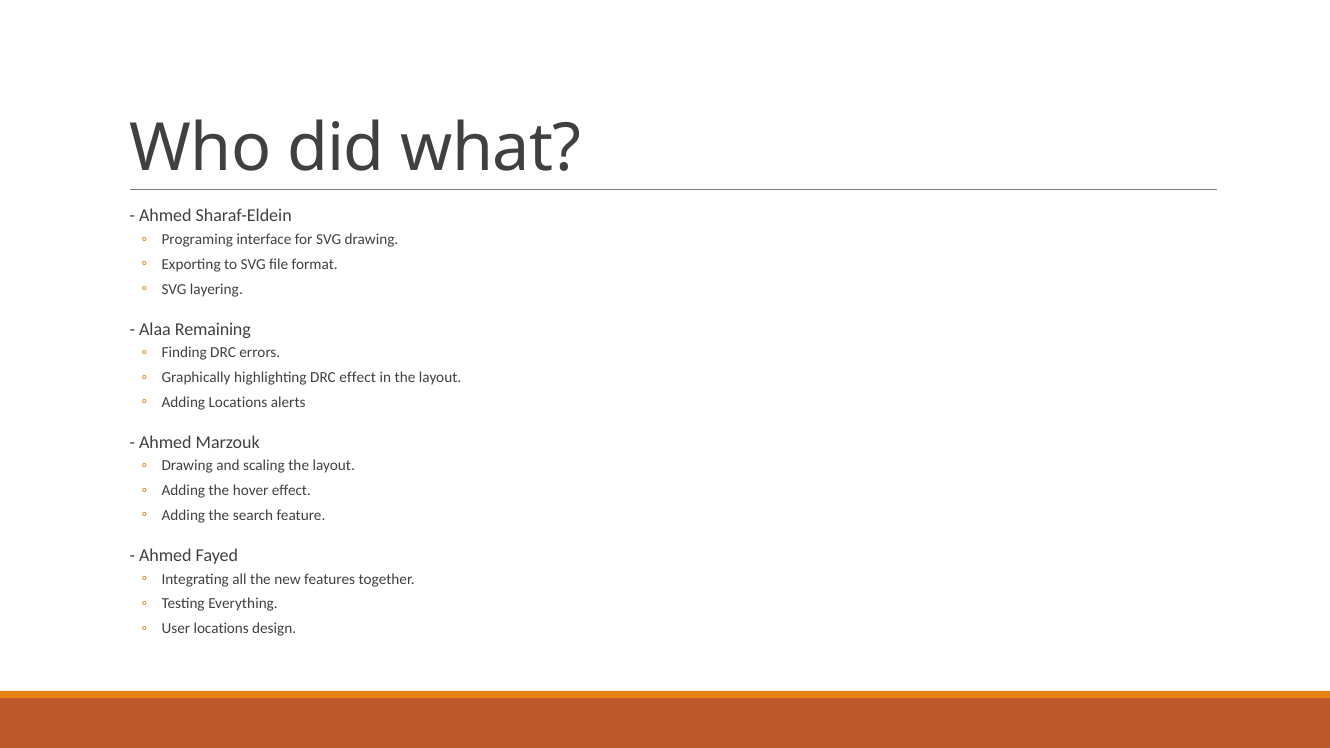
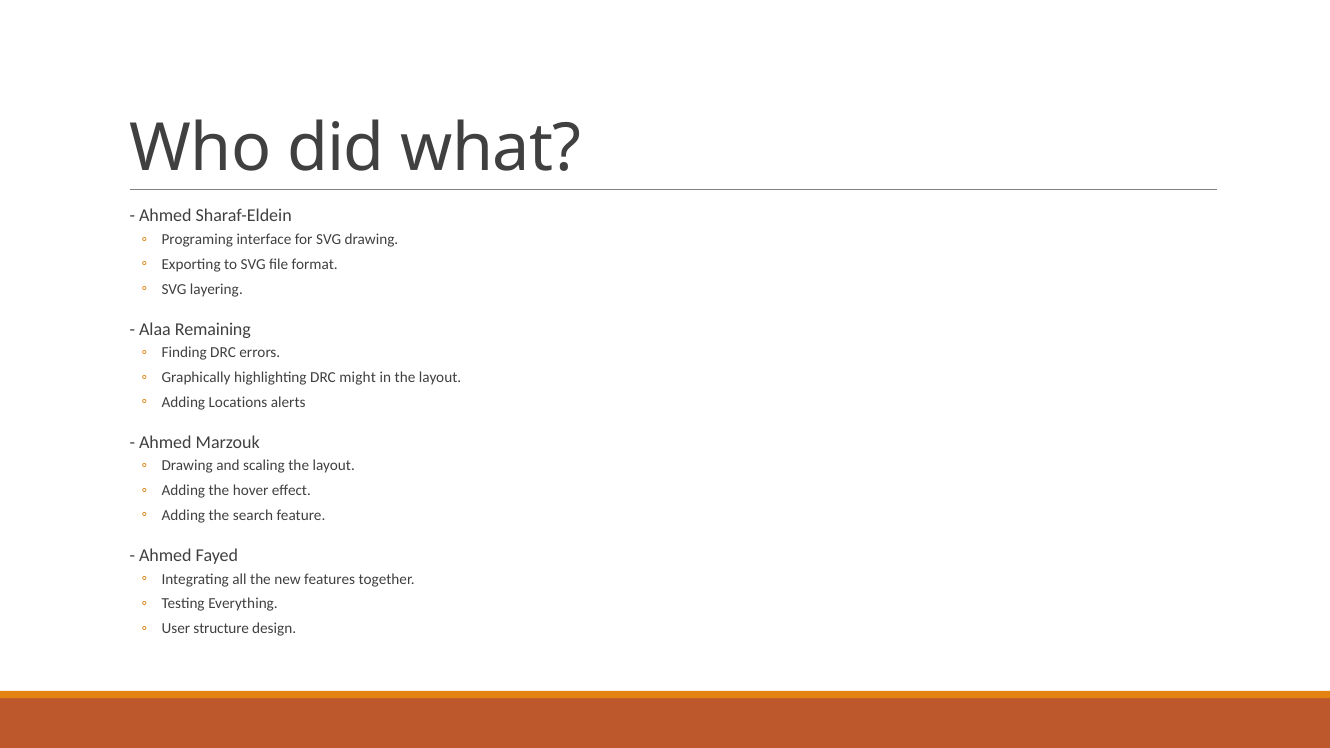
DRC effect: effect -> might
User locations: locations -> structure
